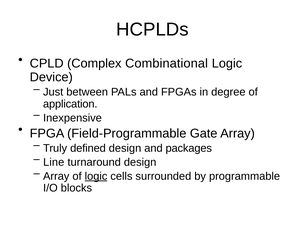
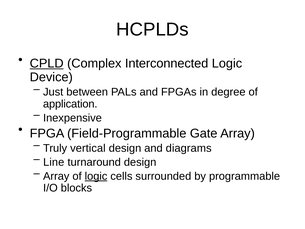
CPLD underline: none -> present
Combinational: Combinational -> Interconnected
defined: defined -> vertical
packages: packages -> diagrams
